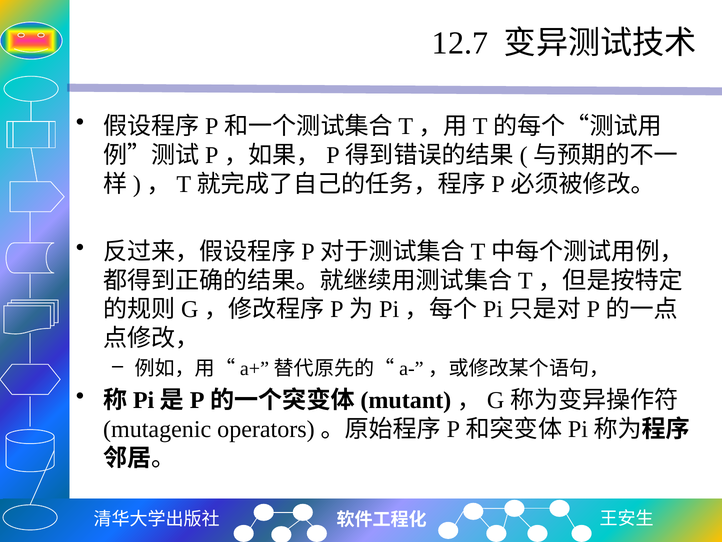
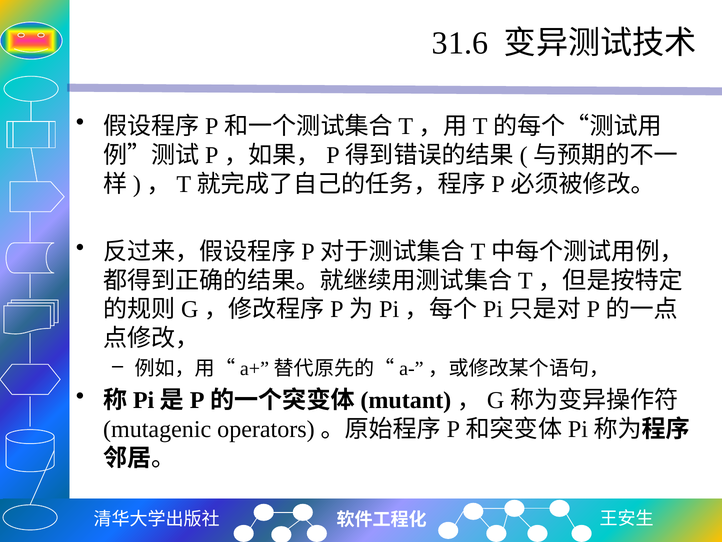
12.7: 12.7 -> 31.6
